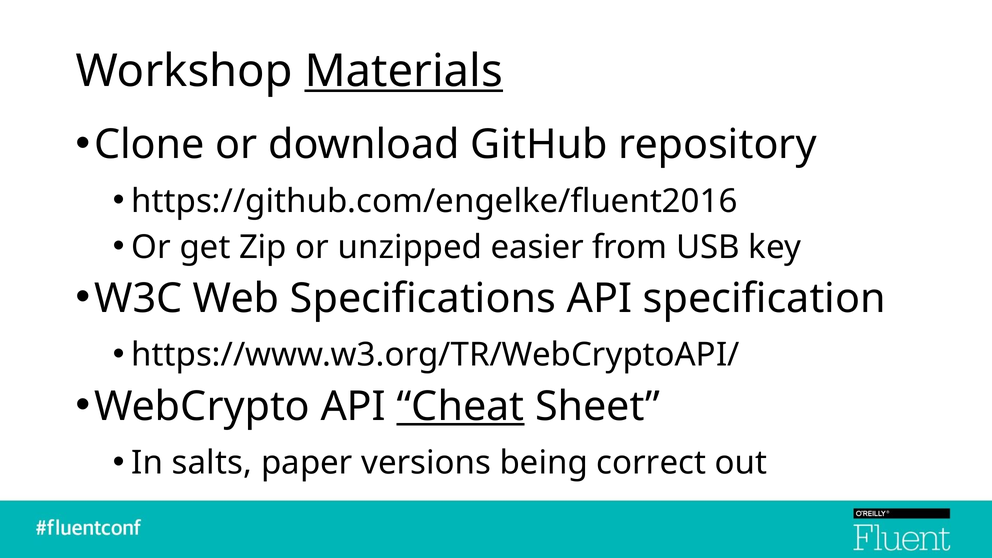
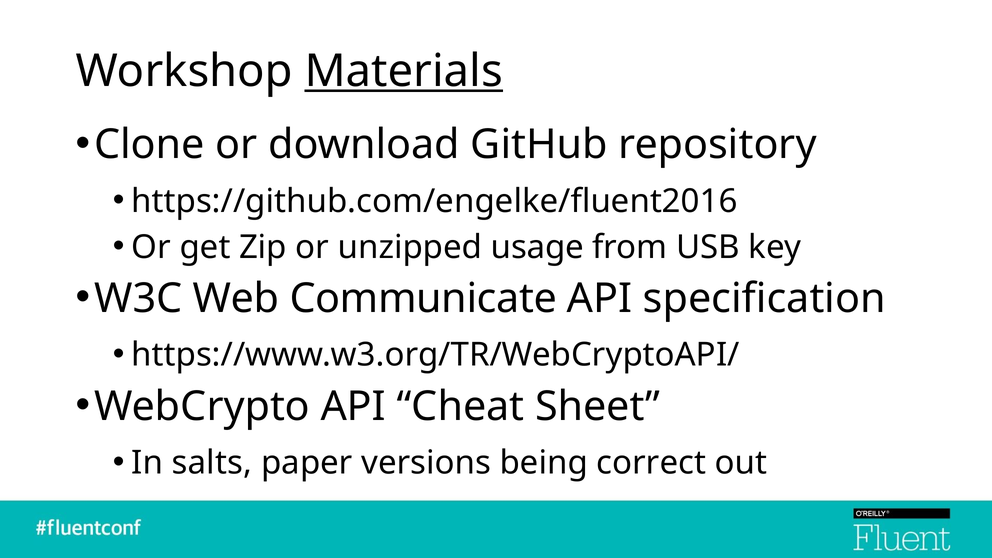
easier: easier -> usage
Specifications: Specifications -> Communicate
Cheat underline: present -> none
